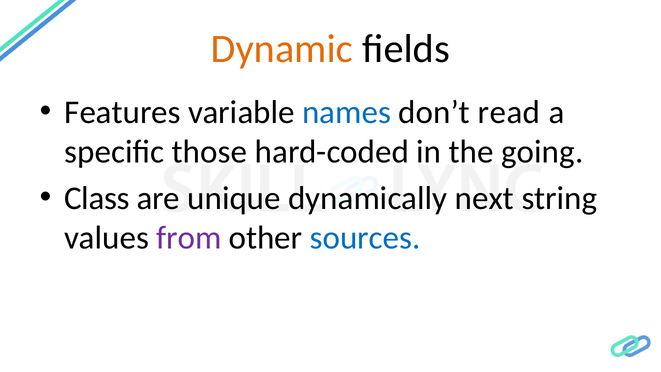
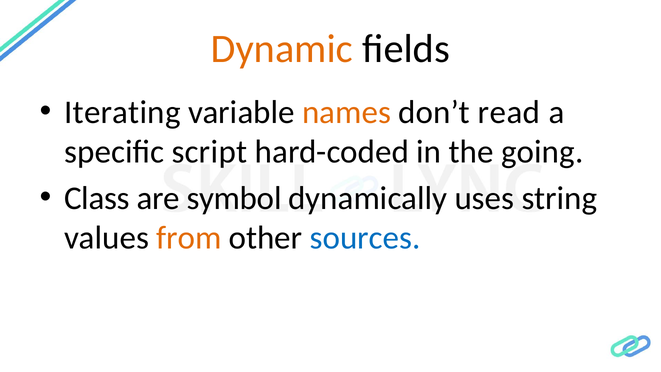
Features: Features -> Iterating
names colour: blue -> orange
those: those -> script
unique: unique -> symbol
next: next -> uses
from colour: purple -> orange
